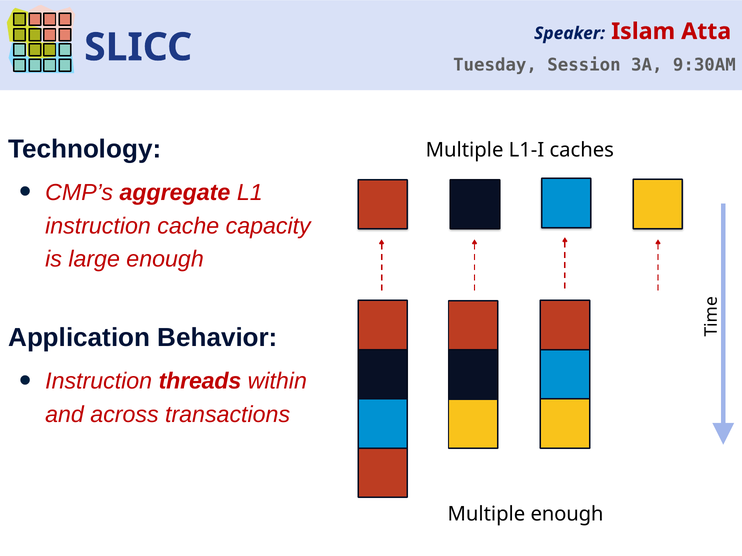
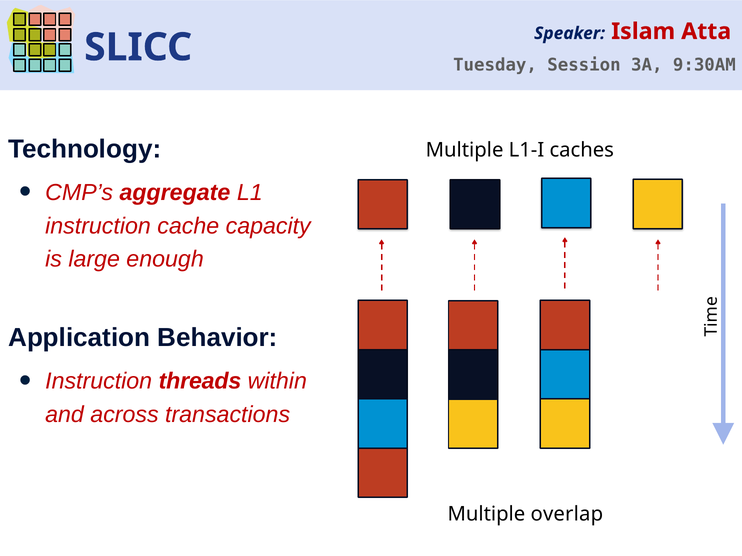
Multiple enough: enough -> overlap
